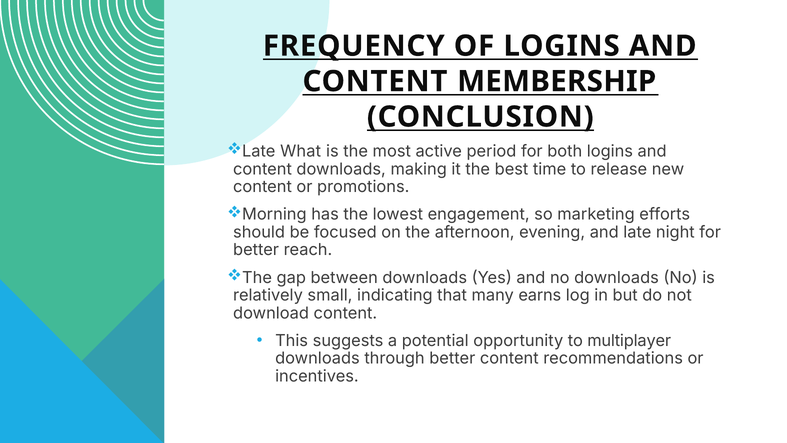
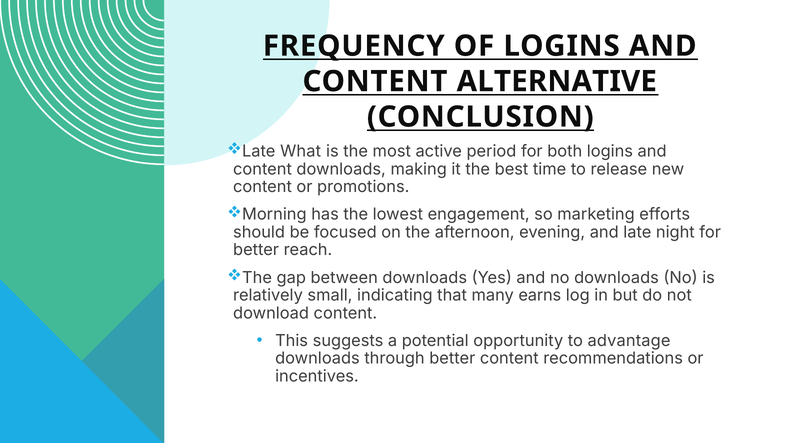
MEMBERSHIP: MEMBERSHIP -> ALTERNATIVE
multiplayer: multiplayer -> advantage
